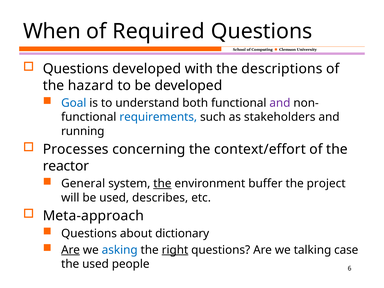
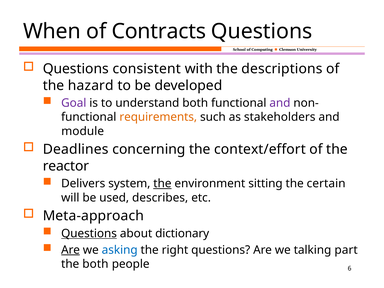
Required: Required -> Contracts
Questions developed: developed -> consistent
Goal colour: blue -> purple
requirements colour: blue -> orange
running: running -> module
Processes: Processes -> Deadlines
General: General -> Delivers
buffer: buffer -> sitting
project: project -> certain
Questions at (89, 233) underline: none -> present
right underline: present -> none
case: case -> part
the used: used -> both
